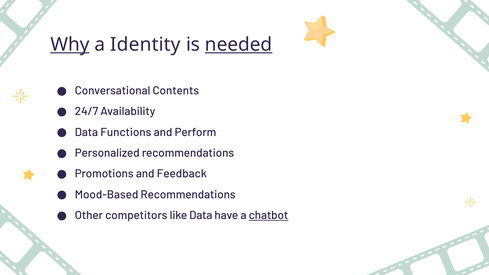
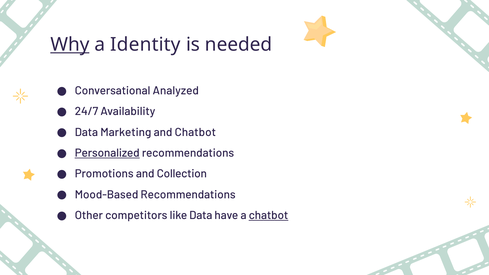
needed underline: present -> none
Contents: Contents -> Analyzed
Functions: Functions -> Marketing
and Perform: Perform -> Chatbot
Personalized underline: none -> present
Feedback: Feedback -> Collection
